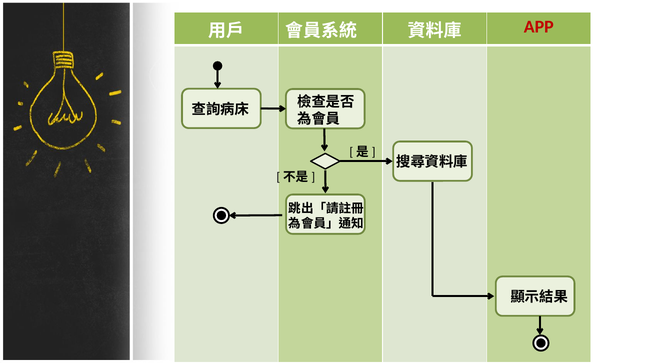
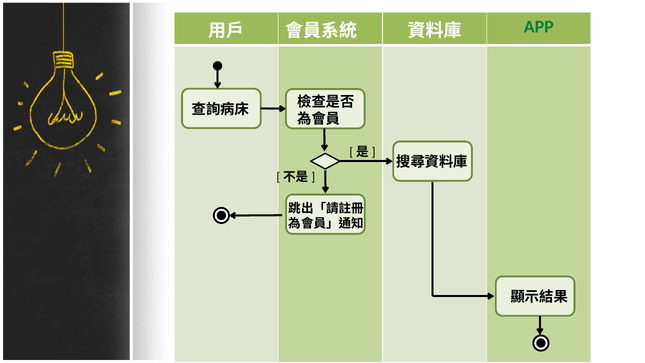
APP colour: red -> green
